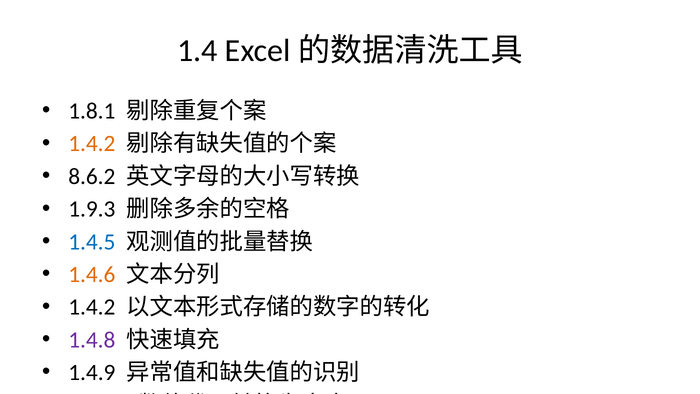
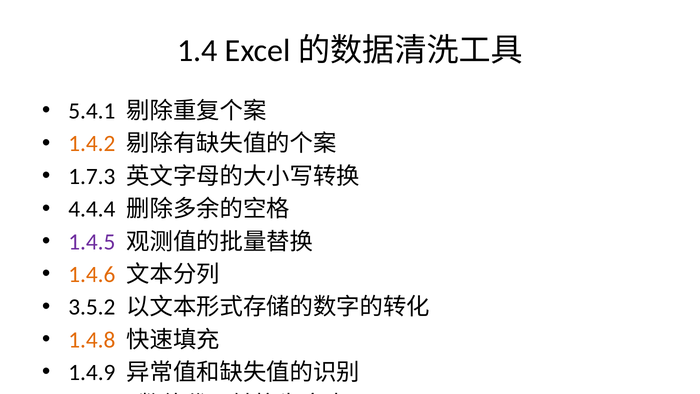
1.8.1: 1.8.1 -> 5.4.1
8.6.2: 8.6.2 -> 1.7.3
1.9.3: 1.9.3 -> 4.4.4
1.4.5 colour: blue -> purple
1.4.2 at (92, 307): 1.4.2 -> 3.5.2
1.4.8 colour: purple -> orange
